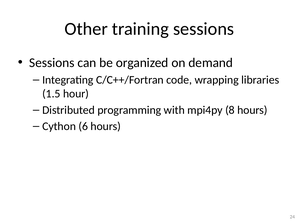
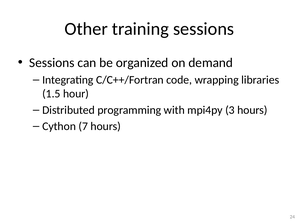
8: 8 -> 3
6: 6 -> 7
